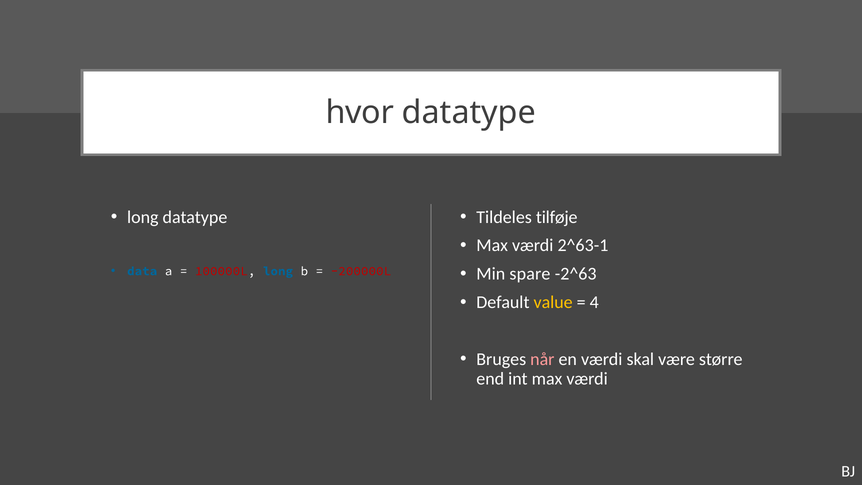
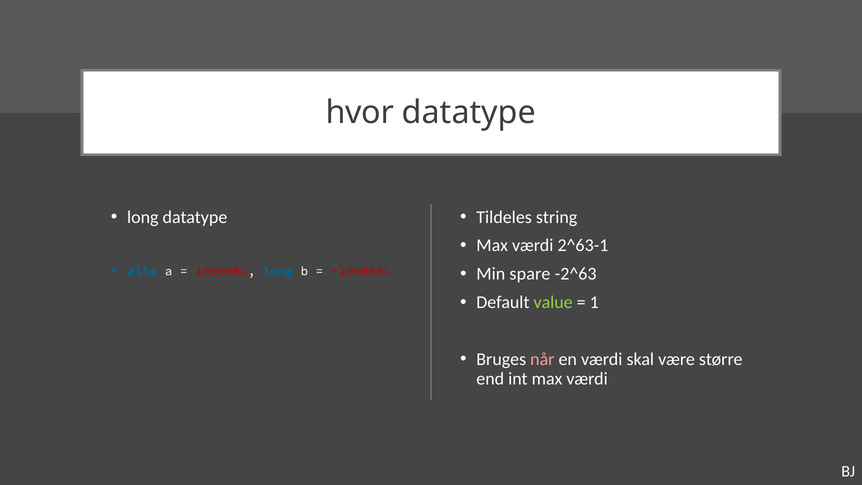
tilføje: tilføje -> string
data: data -> alle
value colour: yellow -> light green
4: 4 -> 1
